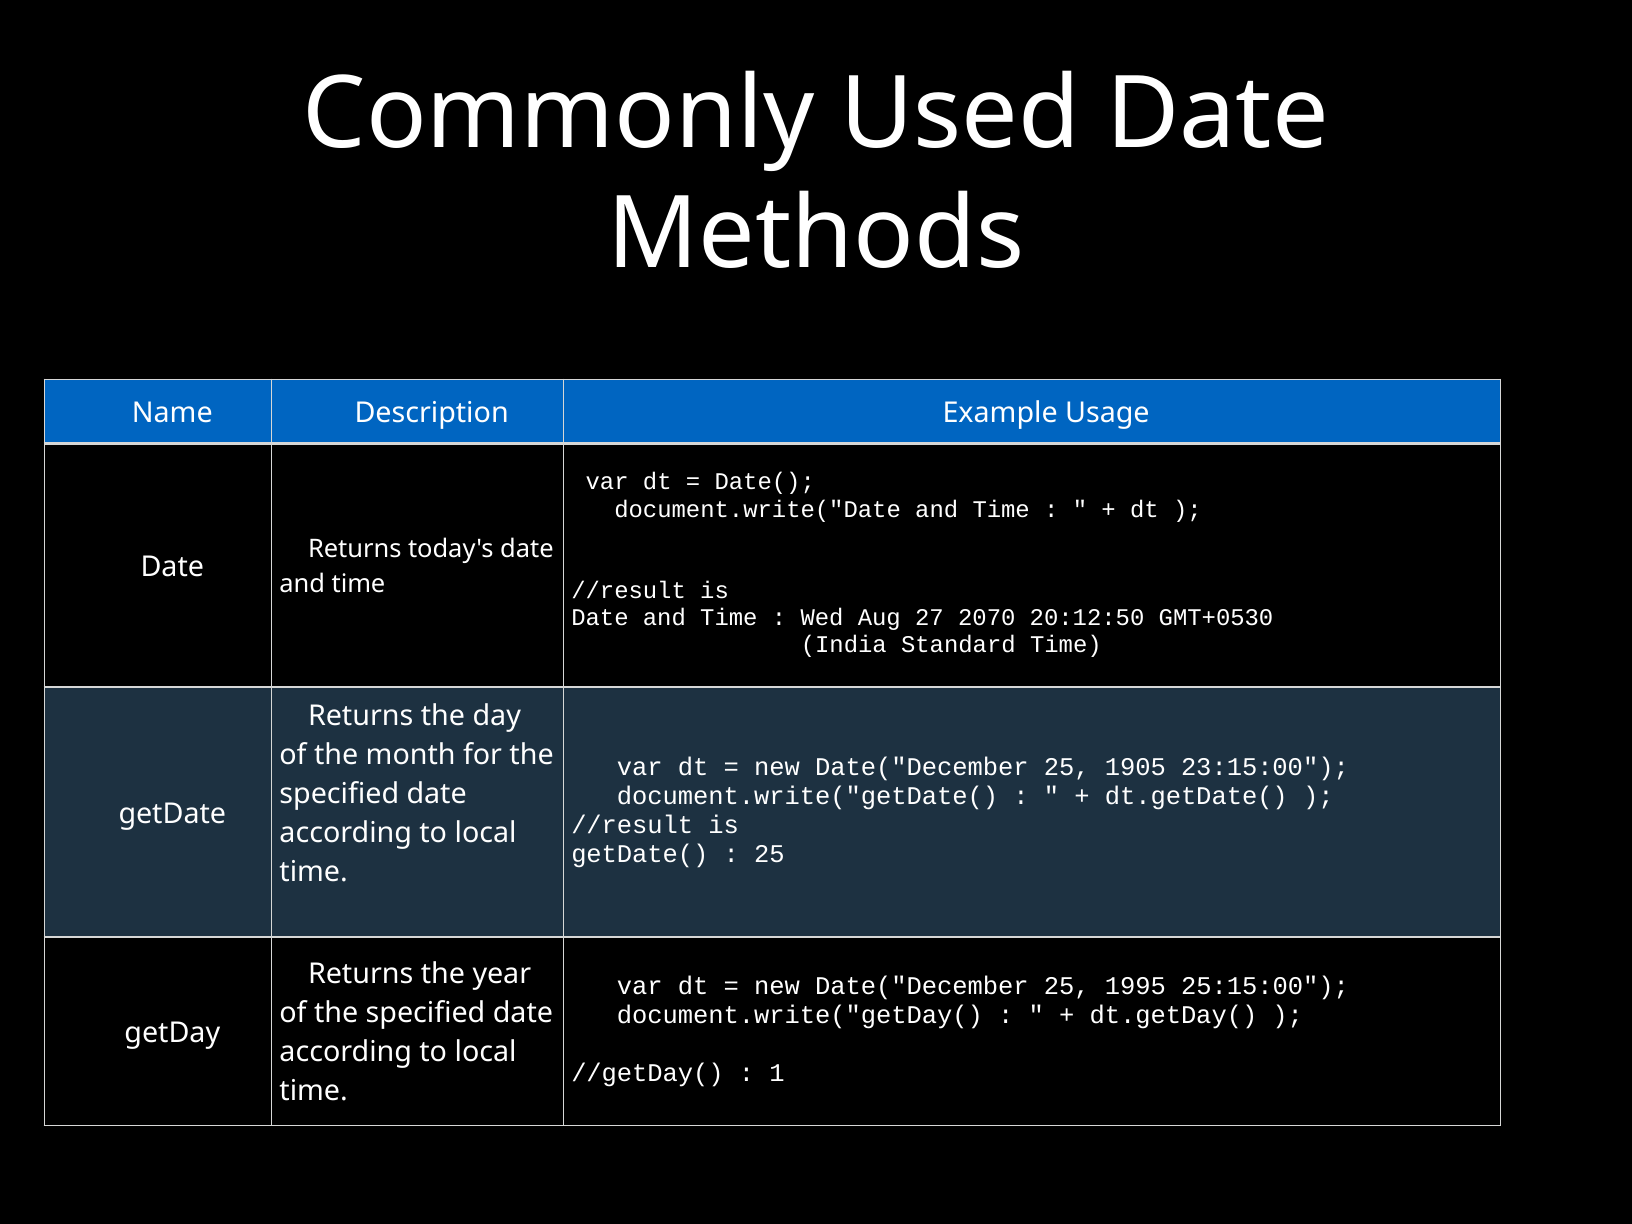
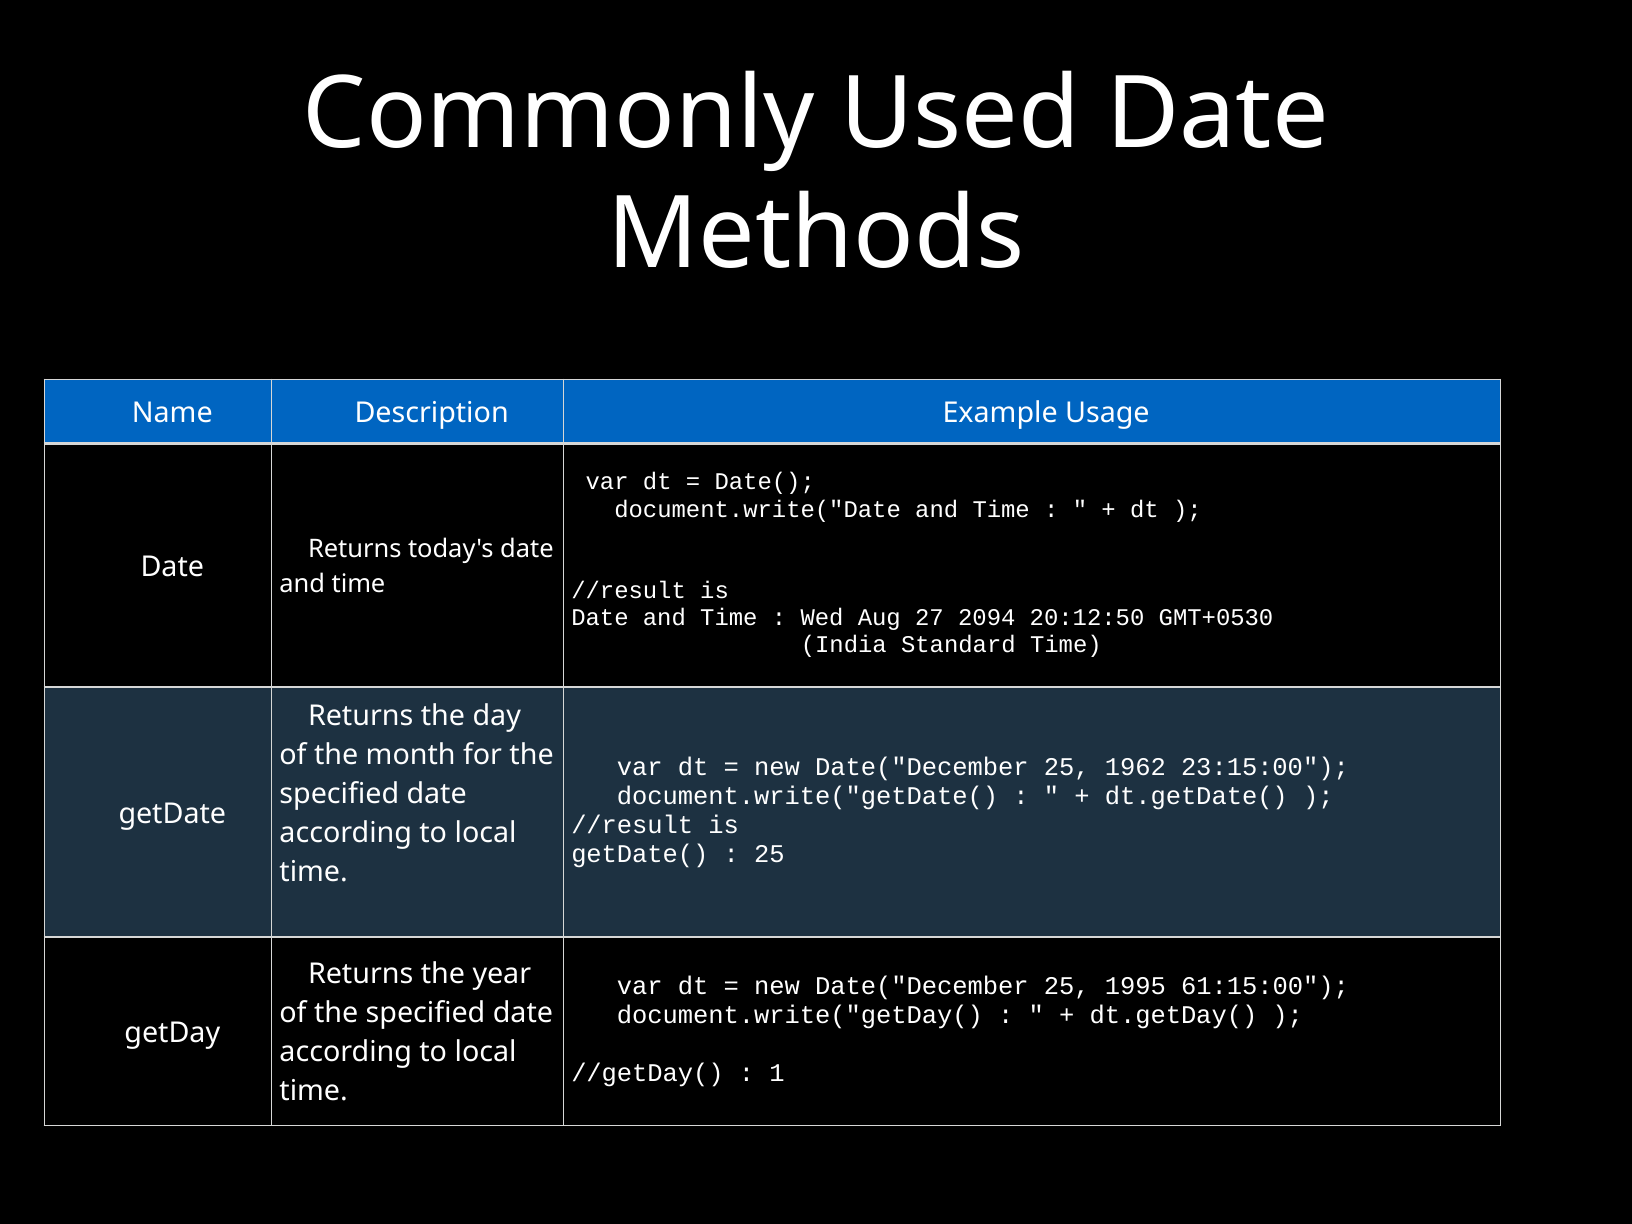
2070: 2070 -> 2094
1905: 1905 -> 1962
25:15:00: 25:15:00 -> 61:15:00
